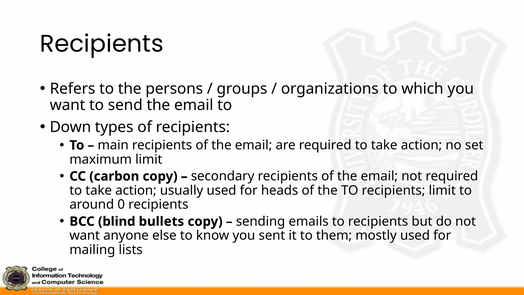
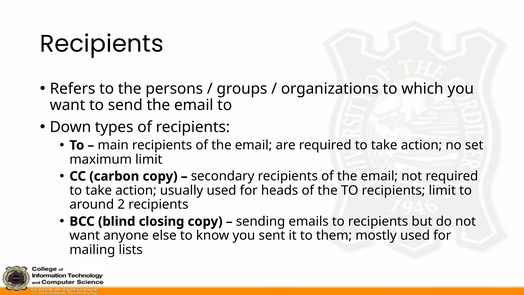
0: 0 -> 2
bullets: bullets -> closing
